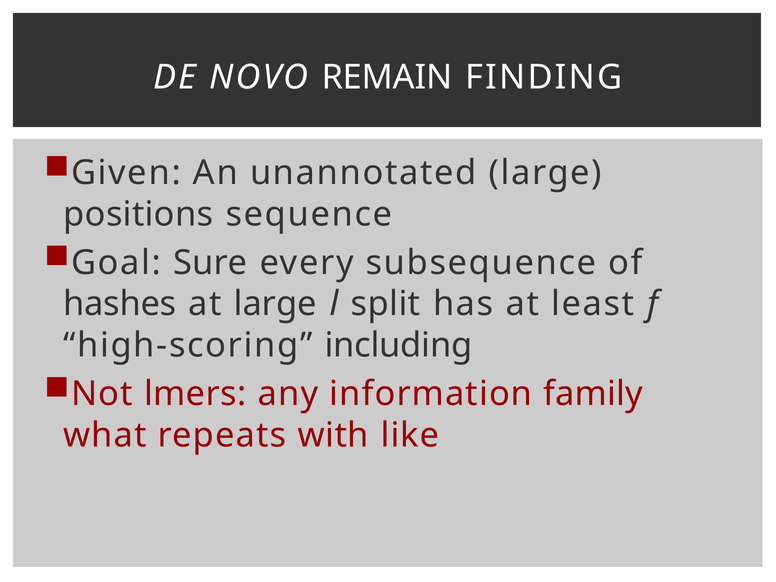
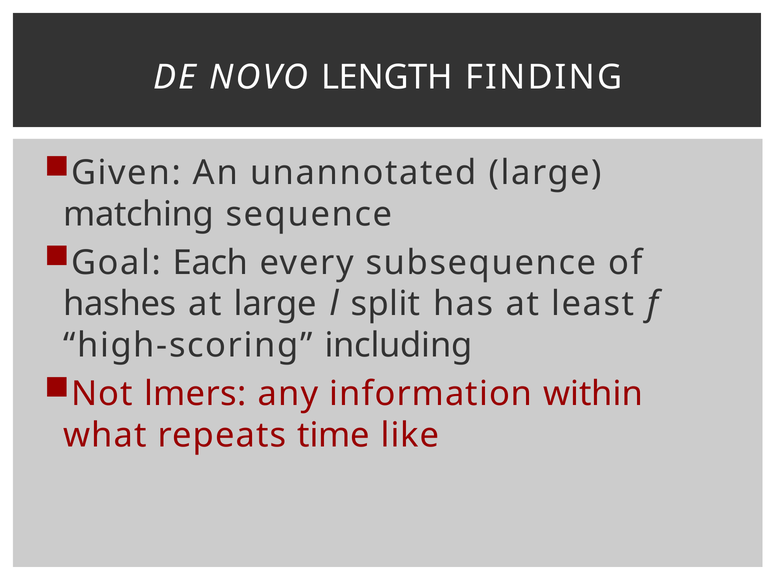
REMAIN: REMAIN -> LENGTH
positions: positions -> matching
Sure: Sure -> Each
family: family -> within
with: with -> time
